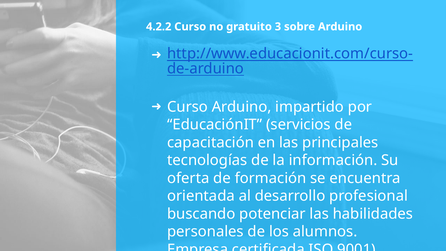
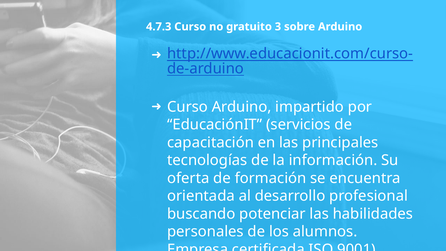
4.2.2: 4.2.2 -> 4.7.3
